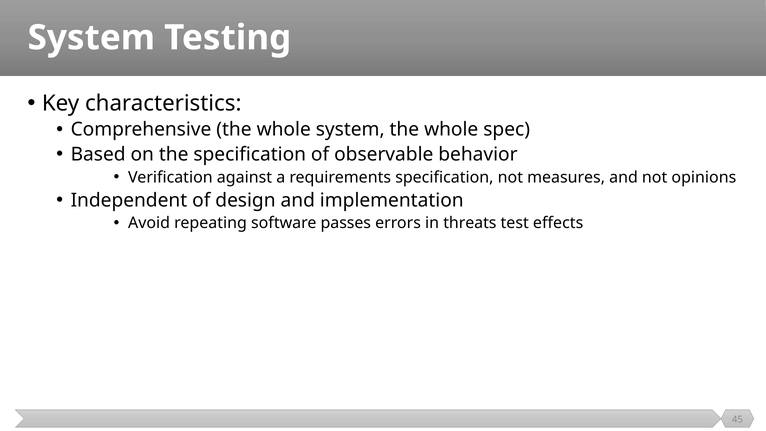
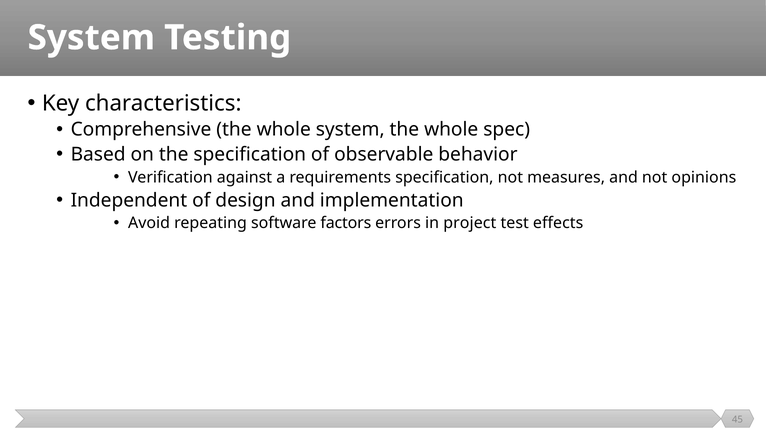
passes: passes -> factors
threats: threats -> project
